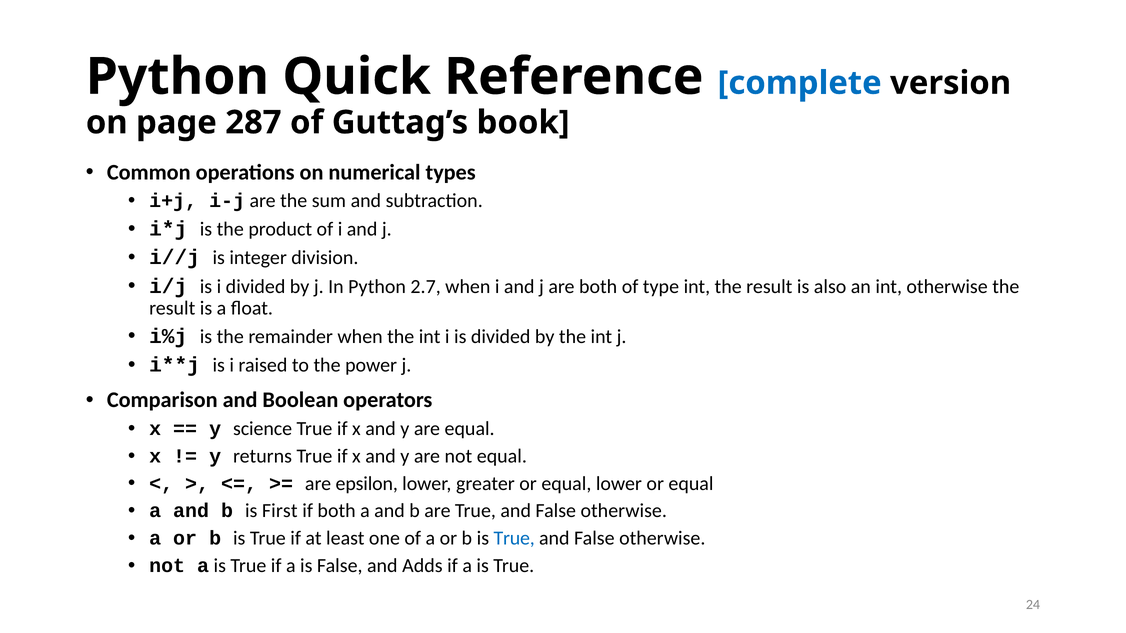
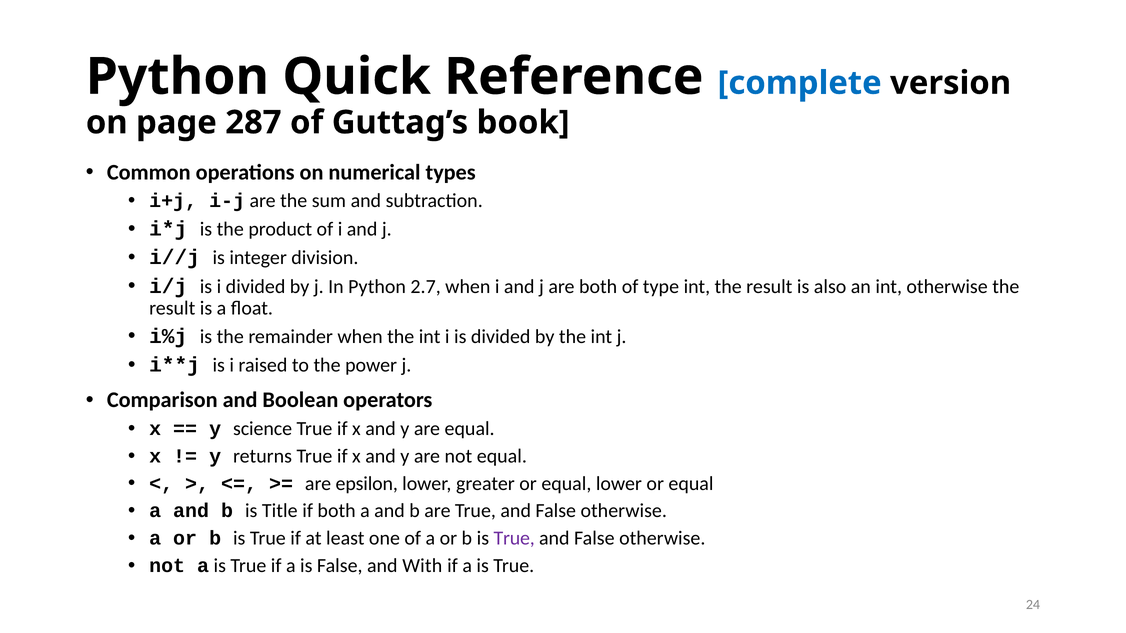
First: First -> Title
True at (514, 539) colour: blue -> purple
Adds: Adds -> With
